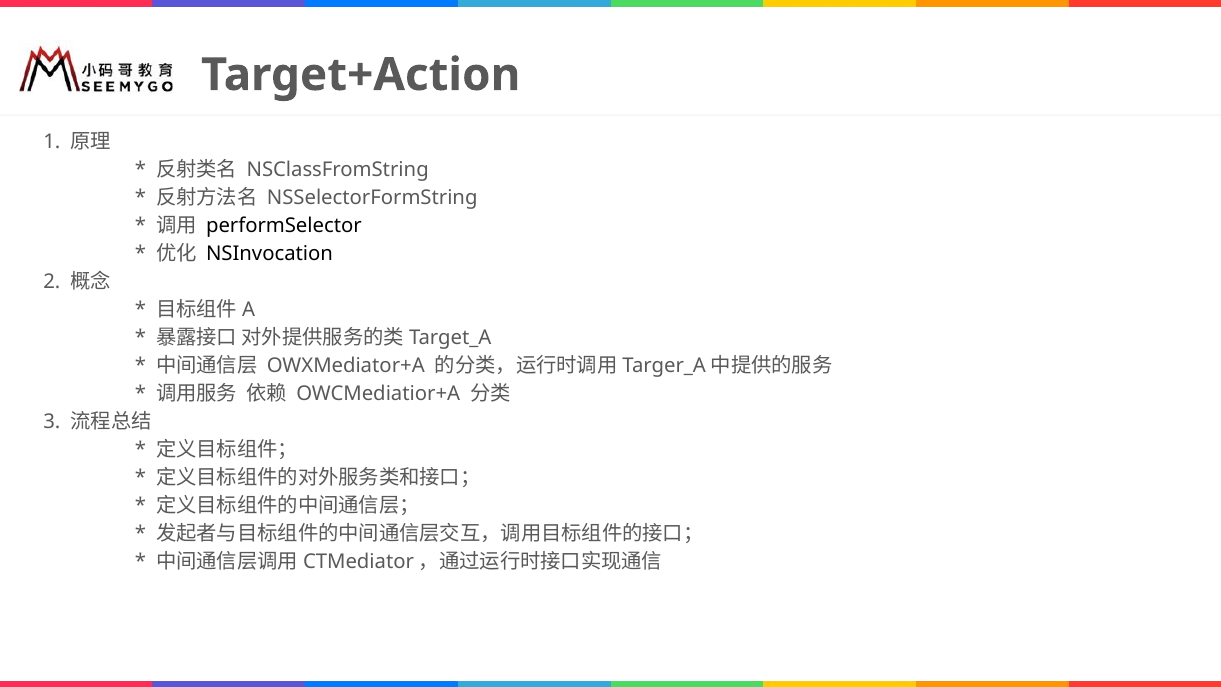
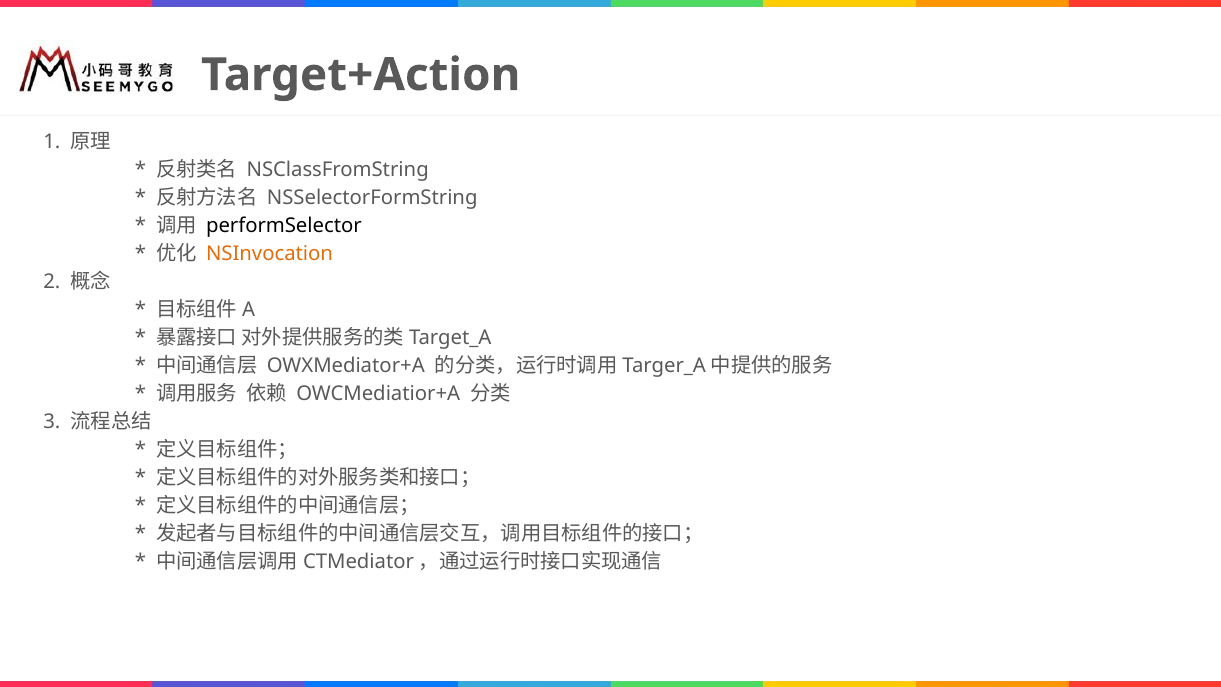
NSInvocation colour: black -> orange
